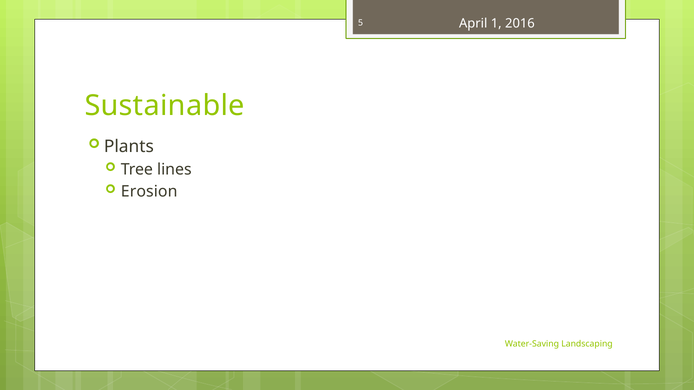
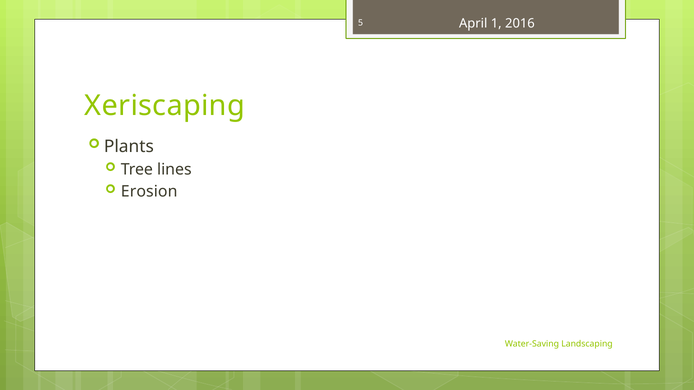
Sustainable: Sustainable -> Xeriscaping
